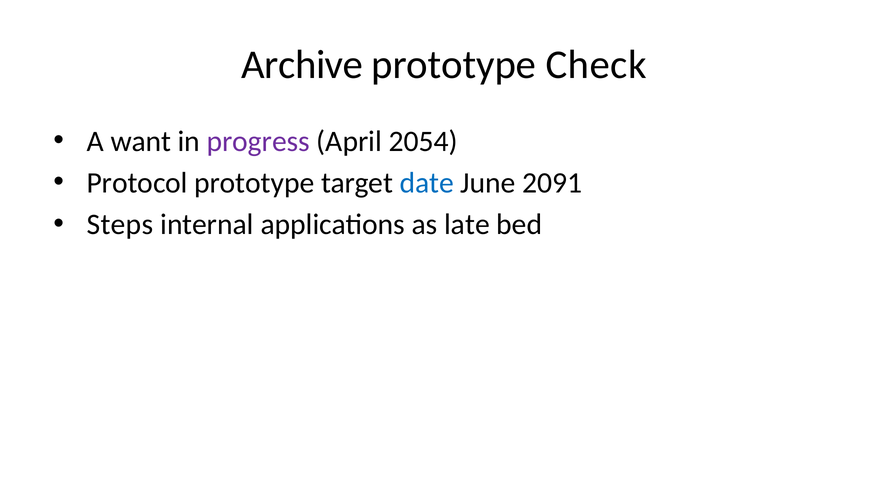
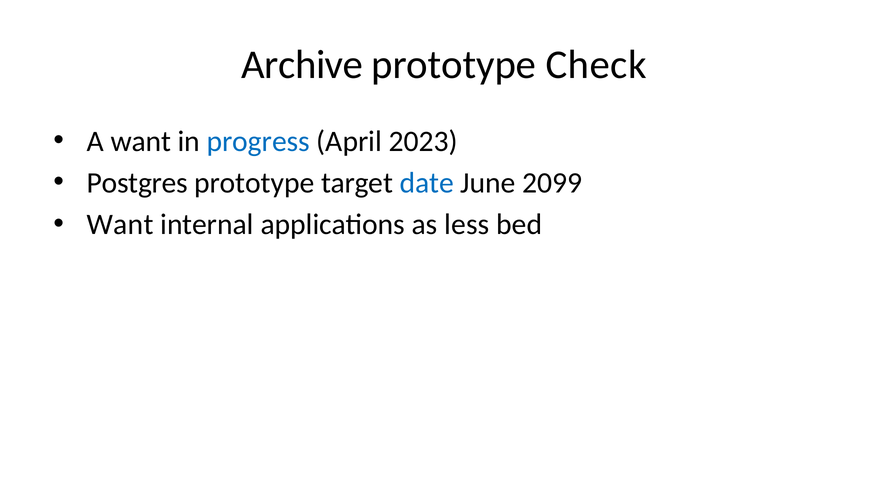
progress colour: purple -> blue
2054: 2054 -> 2023
Protocol: Protocol -> Postgres
2091: 2091 -> 2099
Steps at (120, 224): Steps -> Want
late: late -> less
